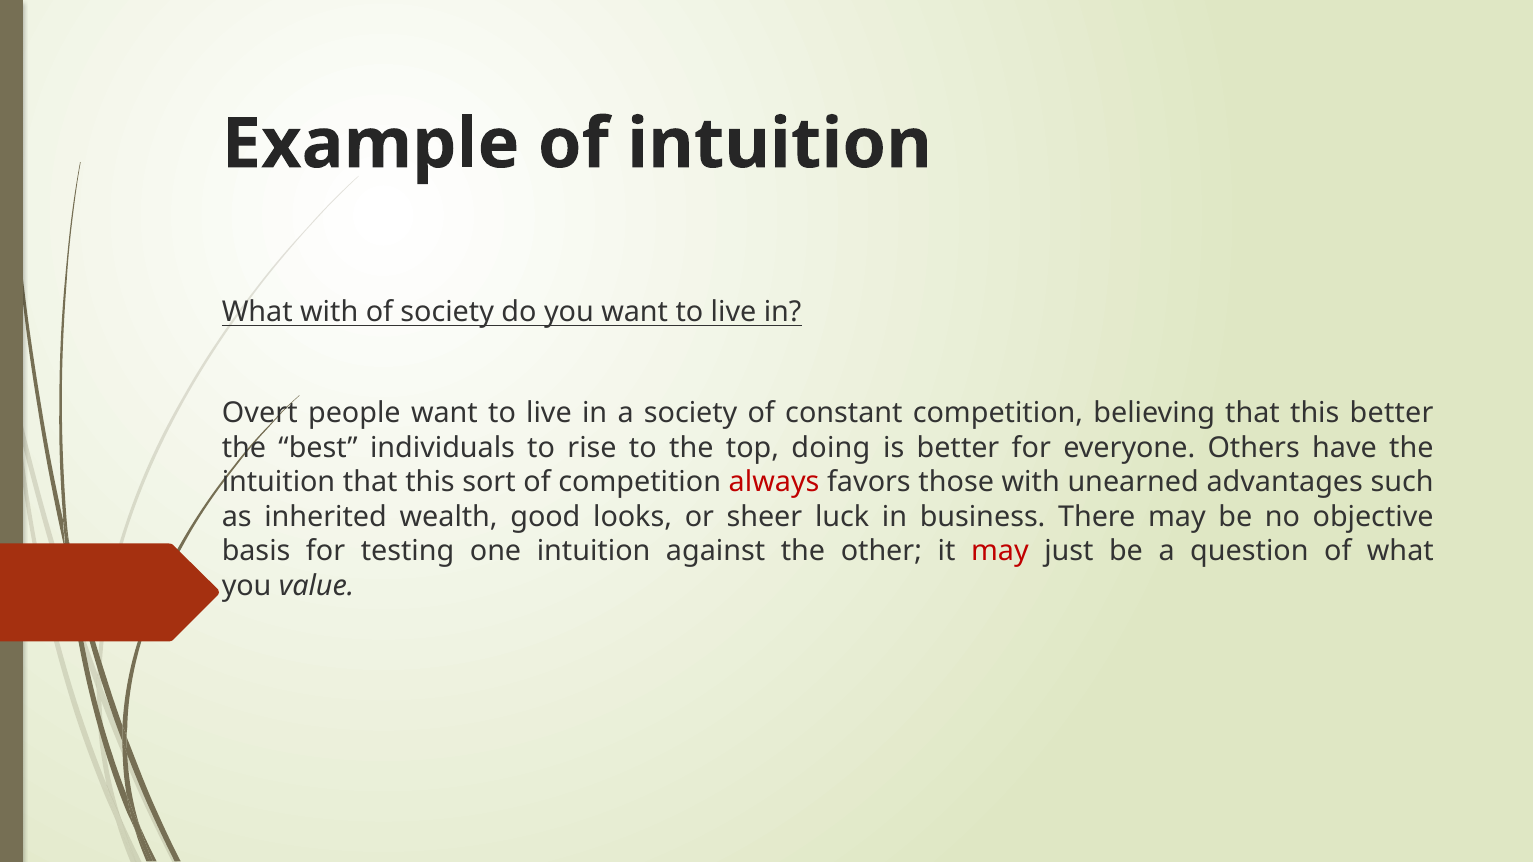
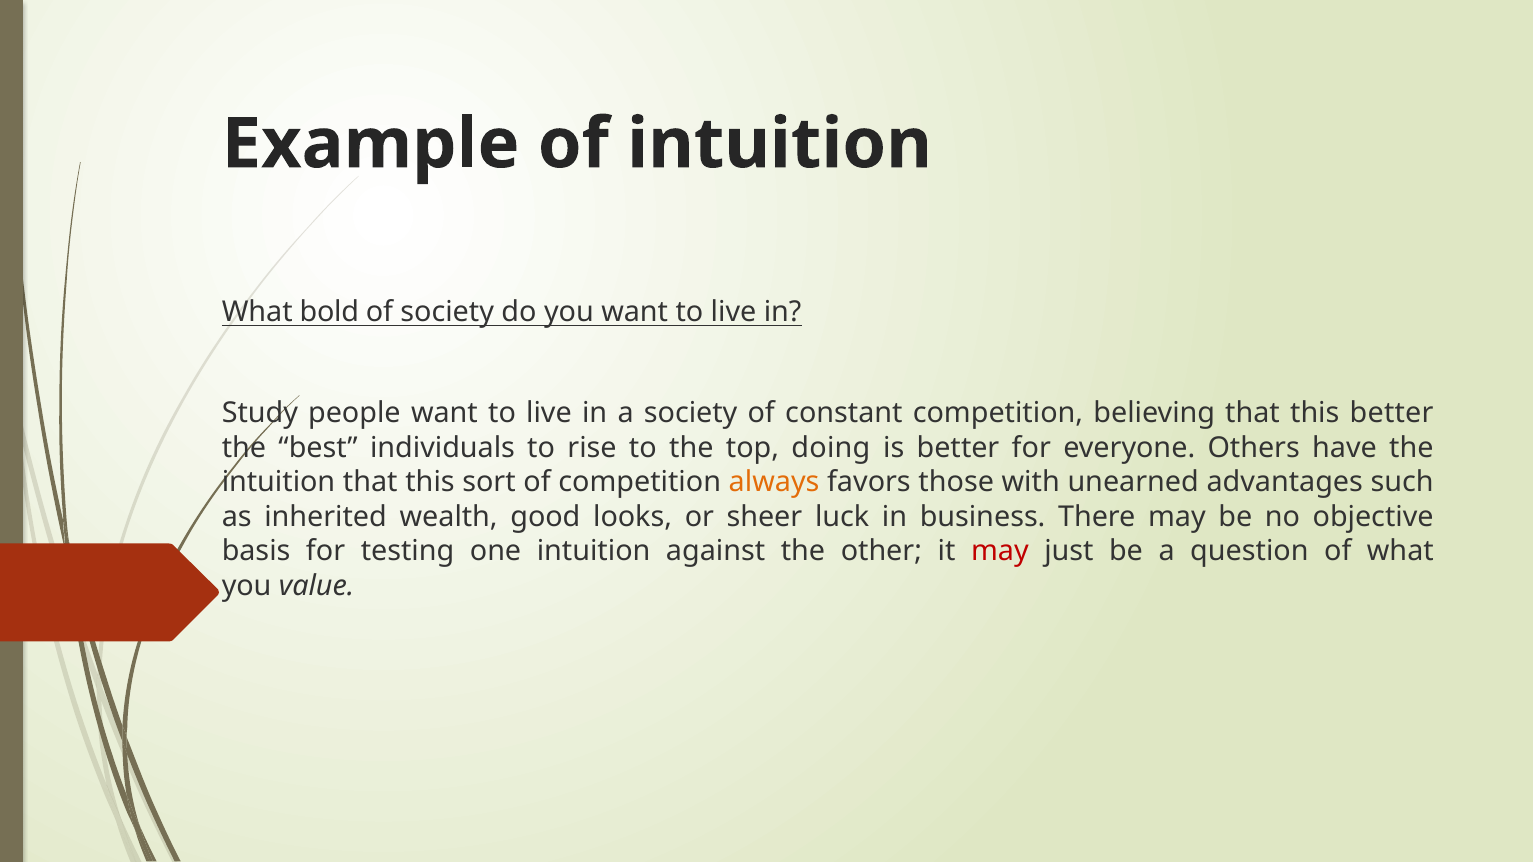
What with: with -> bold
Overt: Overt -> Study
always colour: red -> orange
